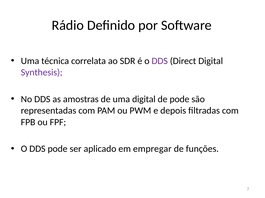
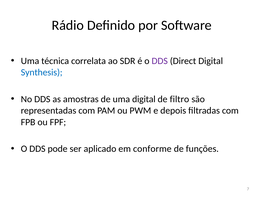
Synthesis colour: purple -> blue
de pode: pode -> filtro
empregar: empregar -> conforme
